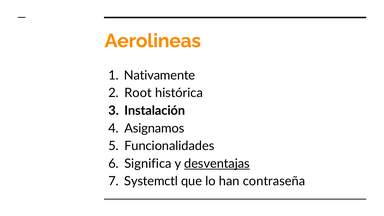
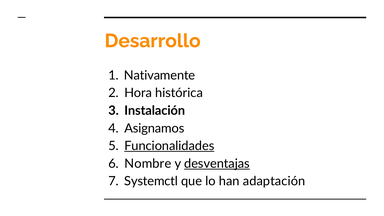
Aerolineas: Aerolineas -> Desarrollo
Root: Root -> Hora
Funcionalidades underline: none -> present
Significa: Significa -> Nombre
contraseña: contraseña -> adaptación
